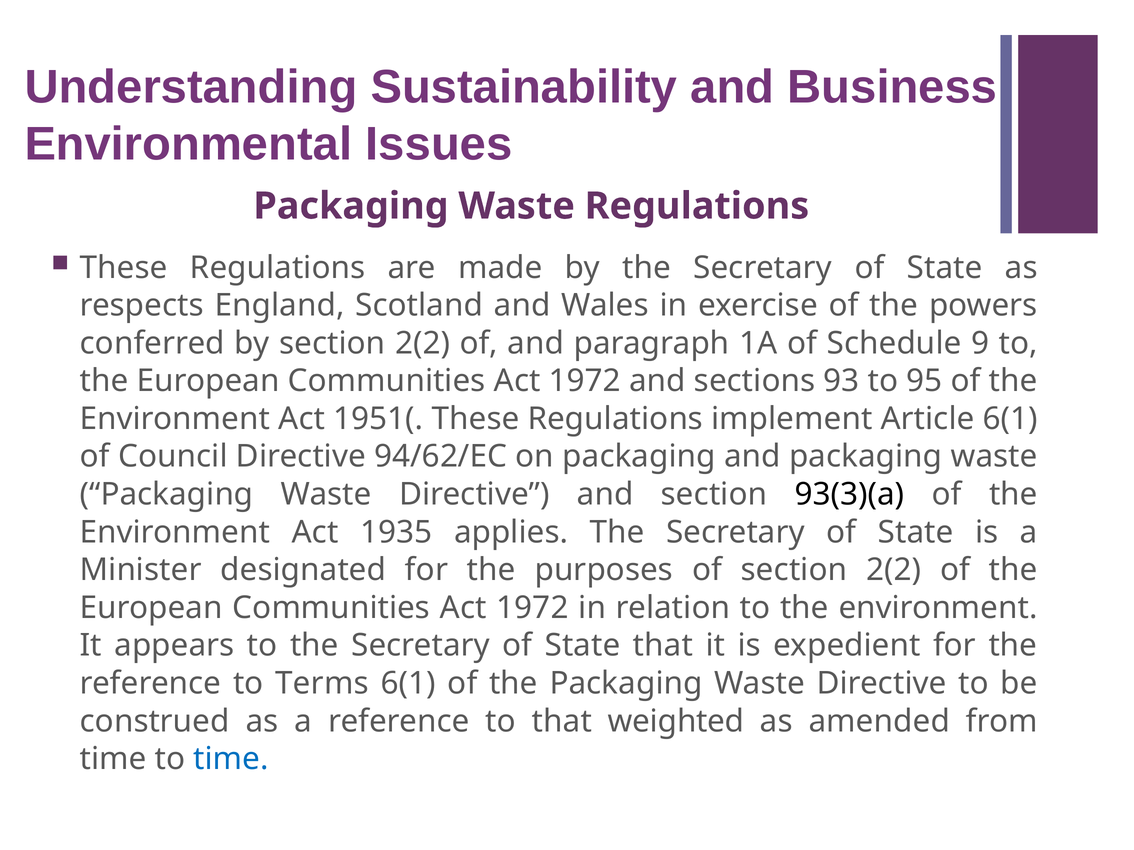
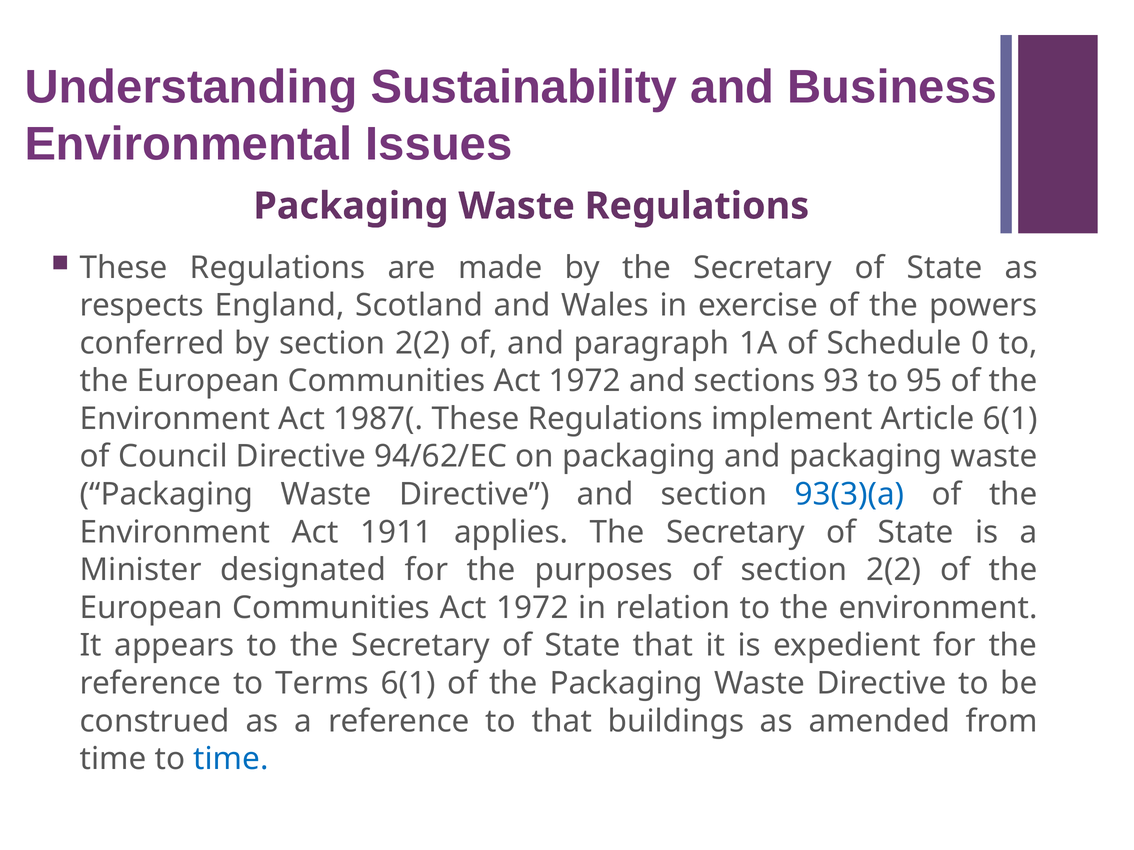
9: 9 -> 0
1951(: 1951( -> 1987(
93(3)(a colour: black -> blue
1935: 1935 -> 1911
weighted: weighted -> buildings
